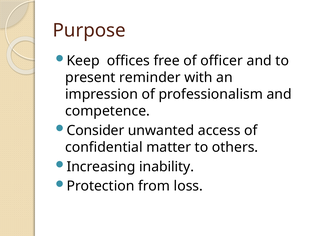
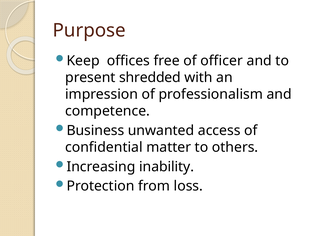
reminder: reminder -> shredded
Consider: Consider -> Business
